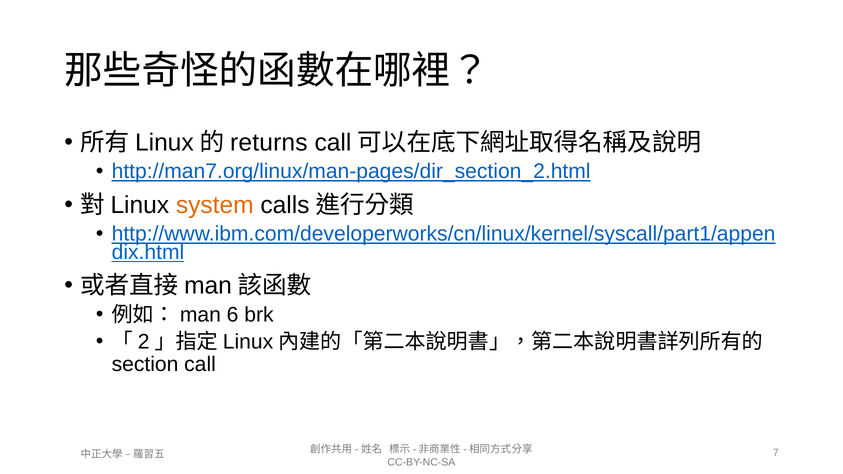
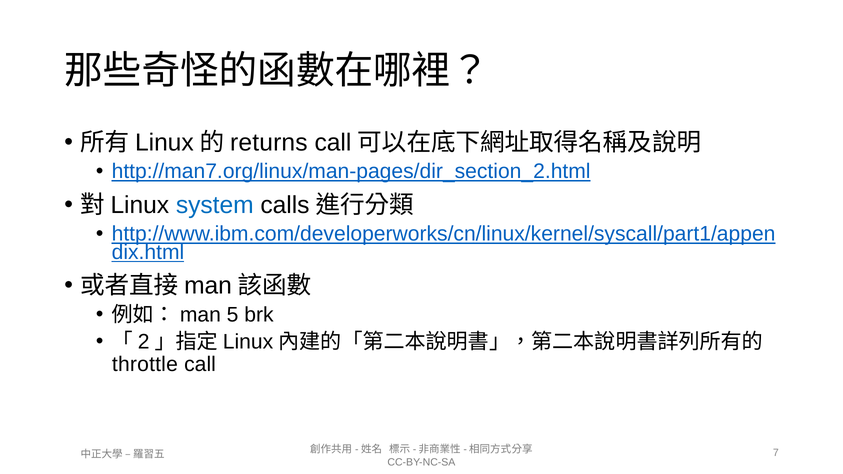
system colour: orange -> blue
6: 6 -> 5
section: section -> throttle
